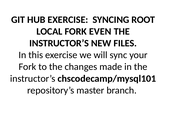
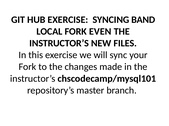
ROOT: ROOT -> BAND
